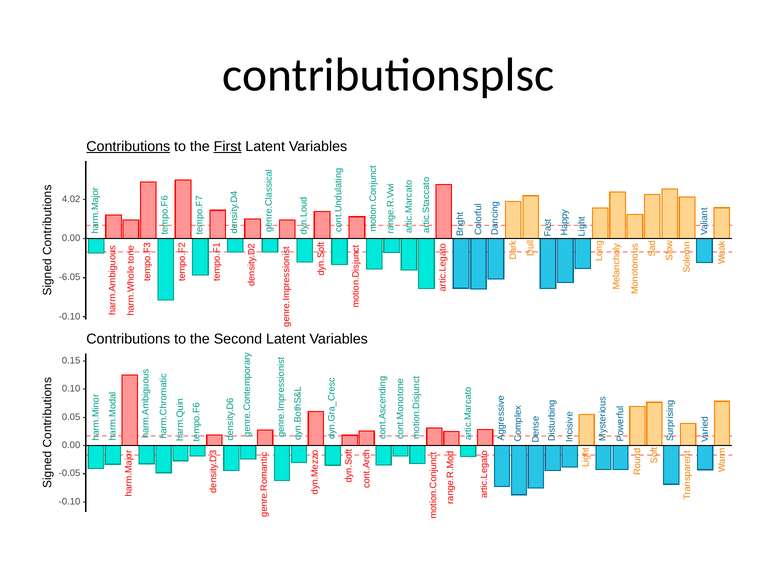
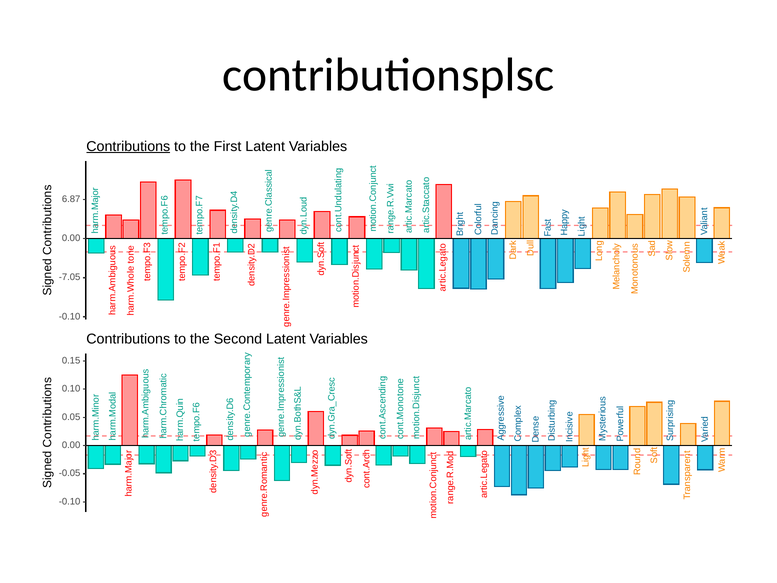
First underline: present -> none
4.02: 4.02 -> 6.87
-6.05: -6.05 -> -7.05
